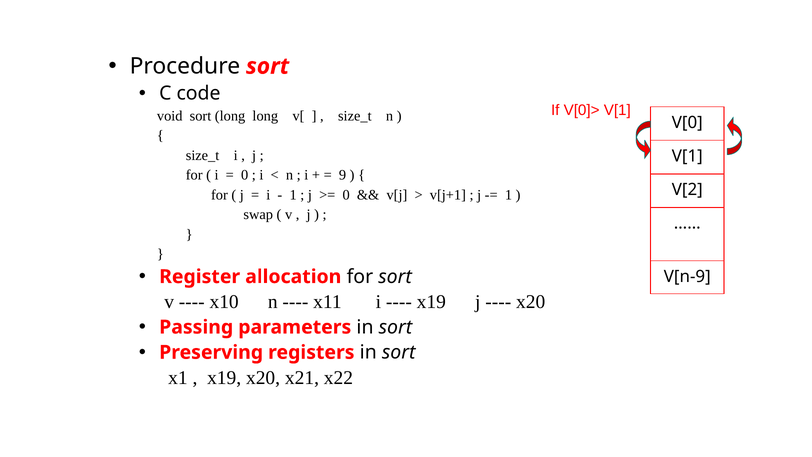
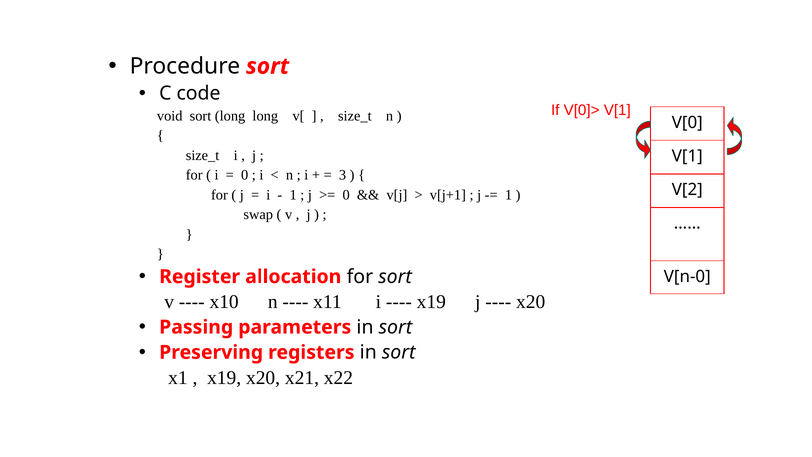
9: 9 -> 3
V[n-9: V[n-9 -> V[n-0
